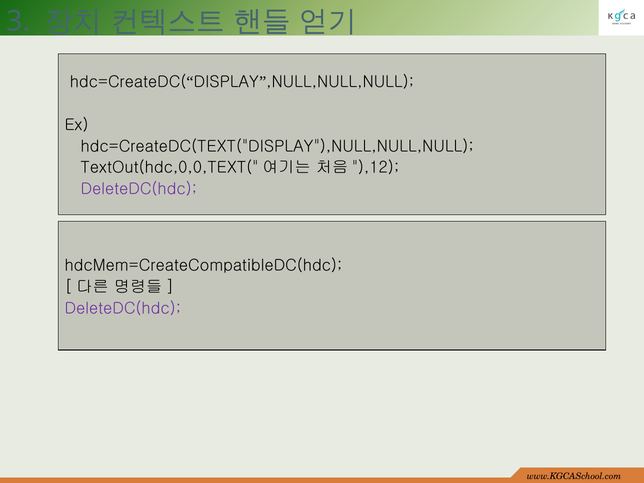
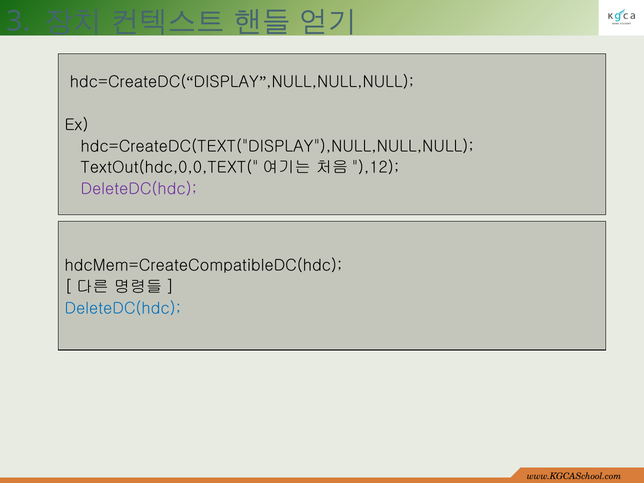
DeleteDC(hdc at (123, 308) colour: purple -> blue
